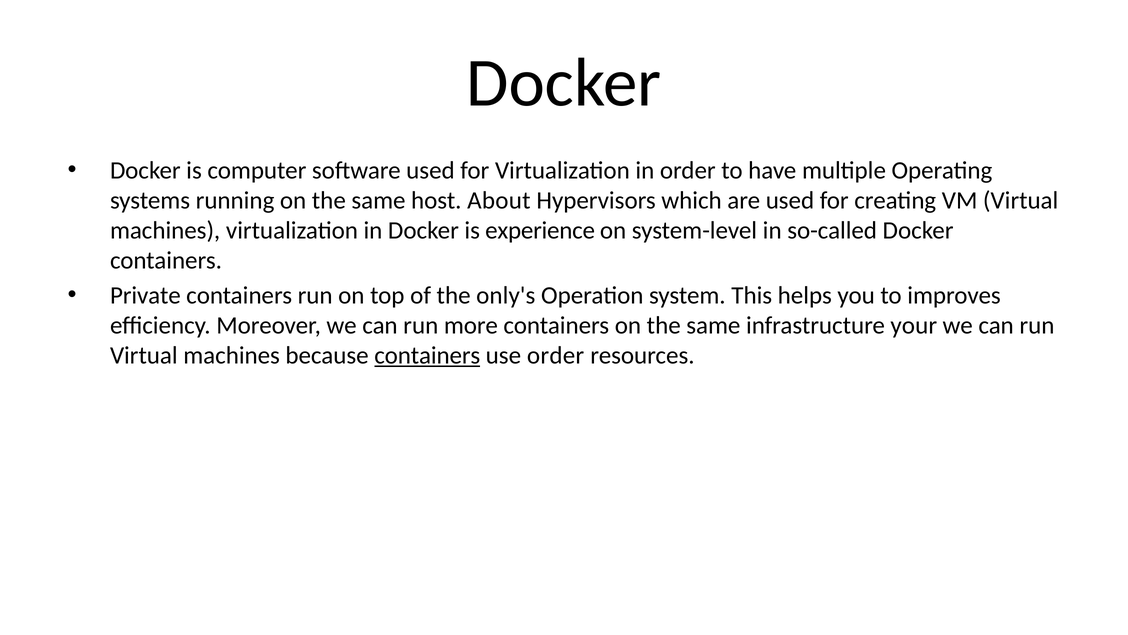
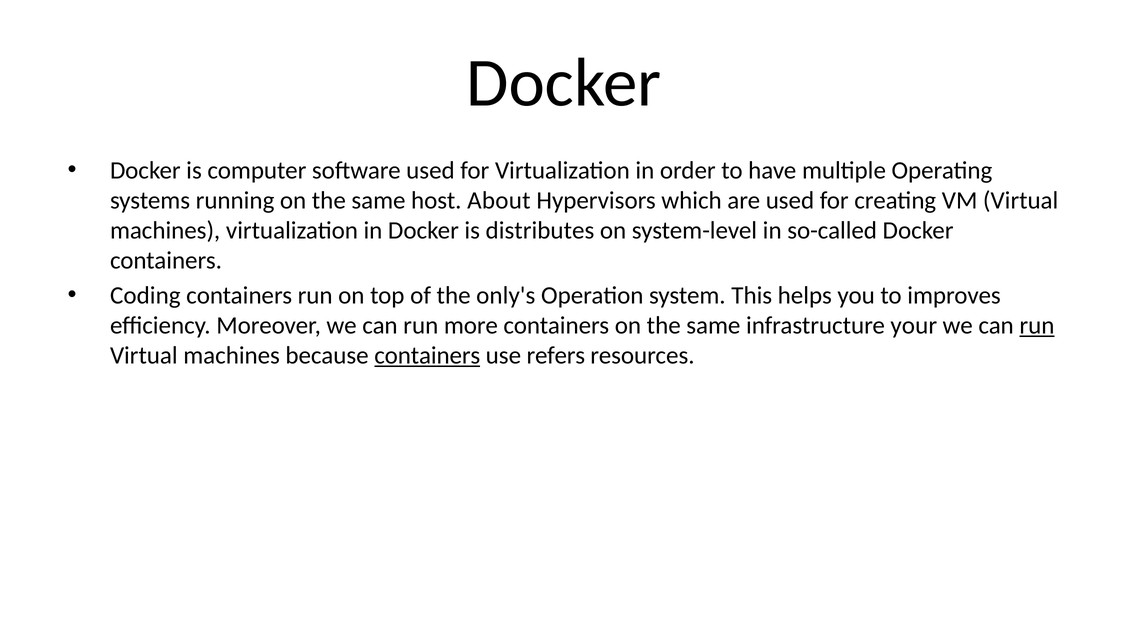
experience: experience -> distributes
Private: Private -> Coding
run at (1037, 326) underline: none -> present
use order: order -> refers
